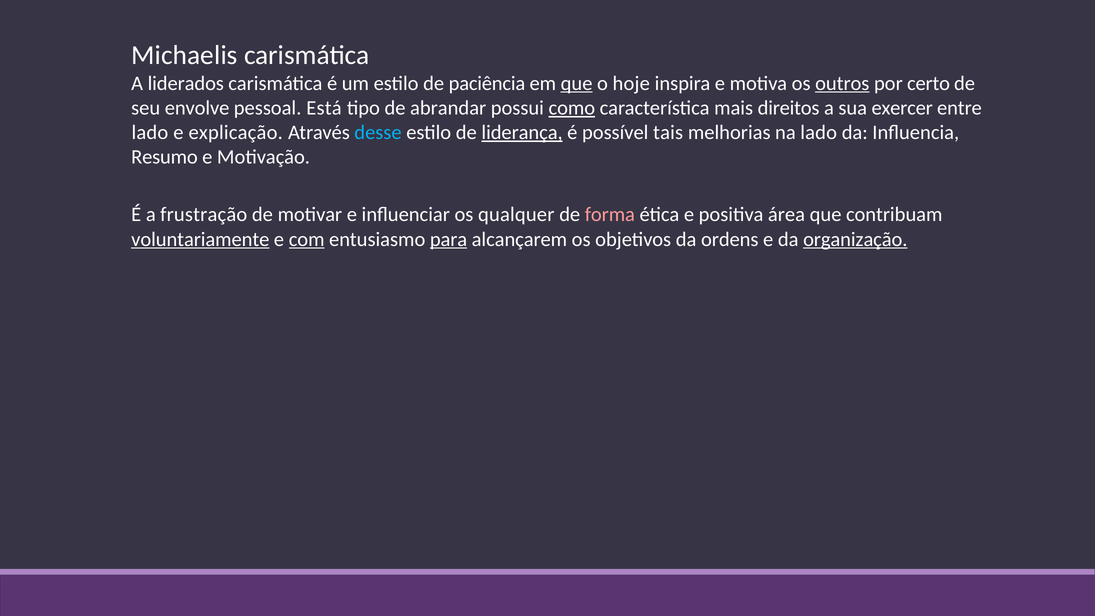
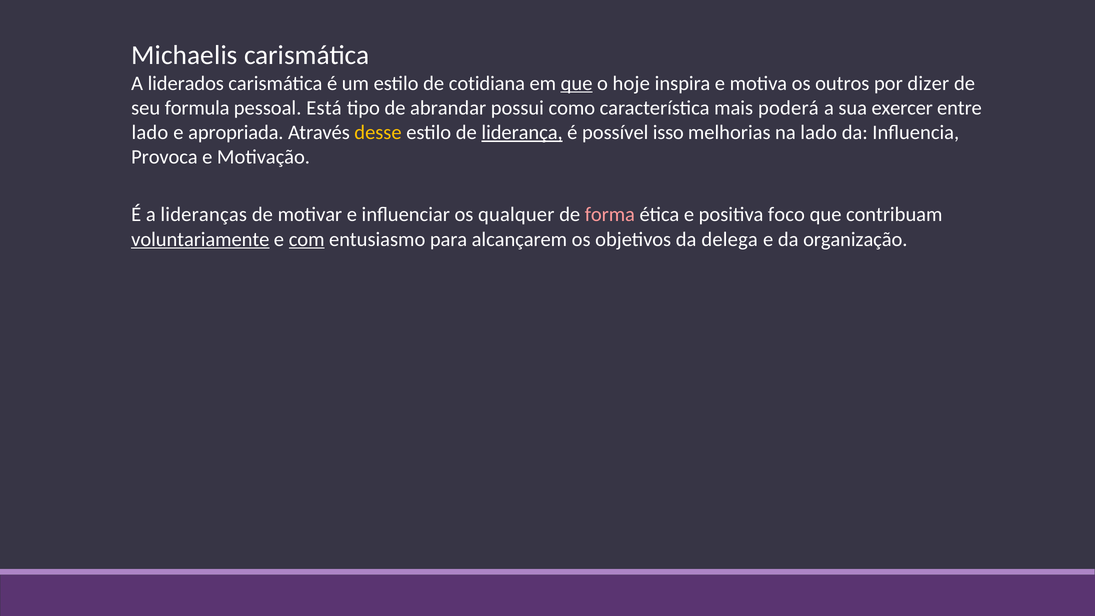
paciência: paciência -> cotidiana
outros underline: present -> none
certo: certo -> dizer
envolve: envolve -> formula
como underline: present -> none
direitos: direitos -> poderá
explicação: explicação -> apropriada
desse colour: light blue -> yellow
tais: tais -> isso
Resumo: Resumo -> Provoca
frustração: frustração -> lideranças
área: área -> foco
para underline: present -> none
ordens: ordens -> delega
organização underline: present -> none
